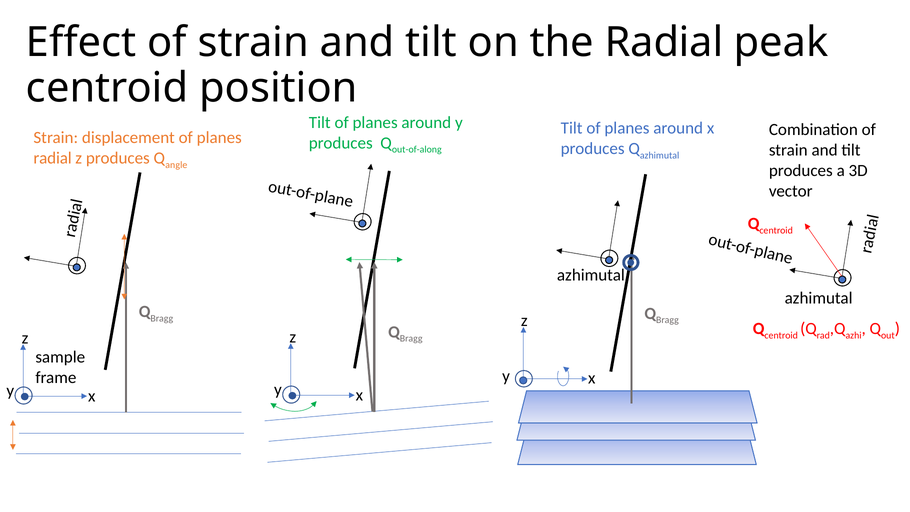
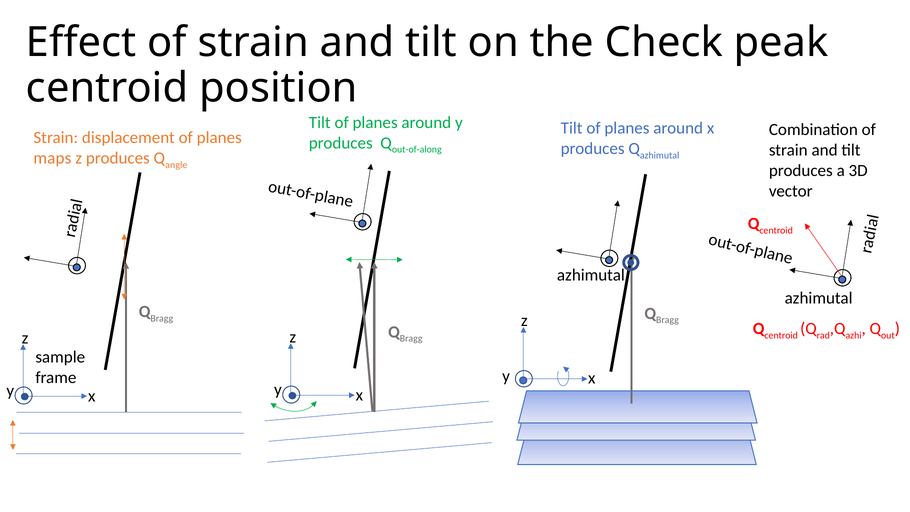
the Radial: Radial -> Check
radial at (53, 158): radial -> maps
